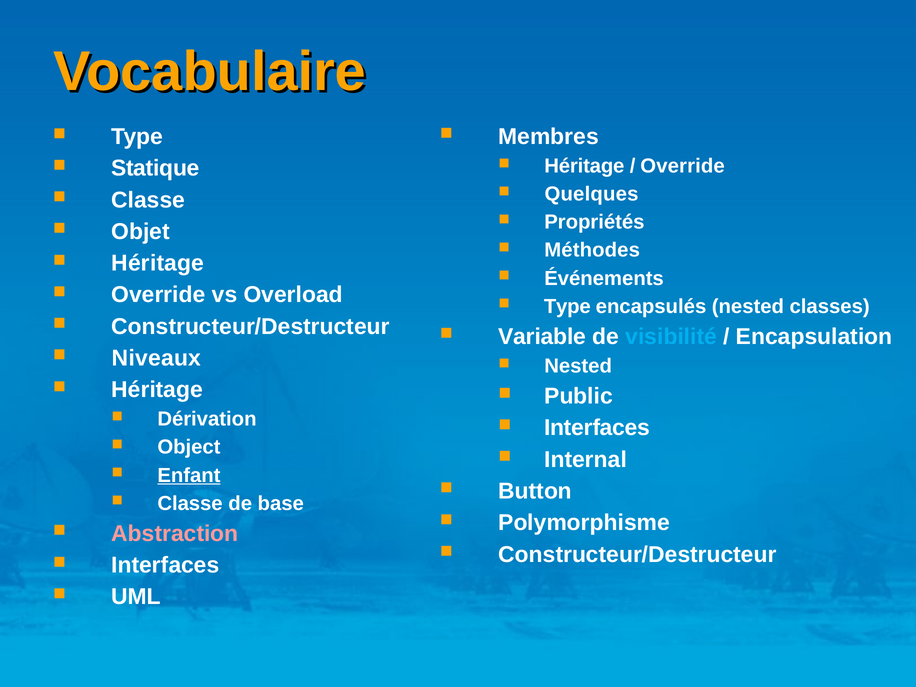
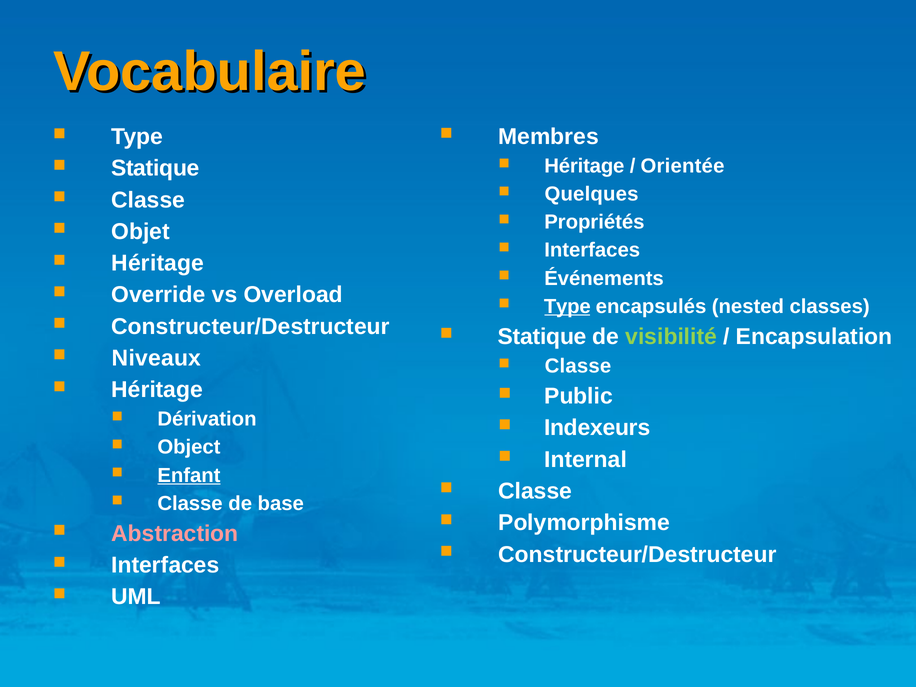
Override at (683, 166): Override -> Orientée
Méthodes at (592, 250): Méthodes -> Interfaces
Type at (567, 306) underline: none -> present
Variable at (542, 337): Variable -> Statique
visibilité colour: light blue -> light green
Nested at (578, 366): Nested -> Classe
Interfaces at (597, 428): Interfaces -> Indexeurs
Button at (535, 491): Button -> Classe
